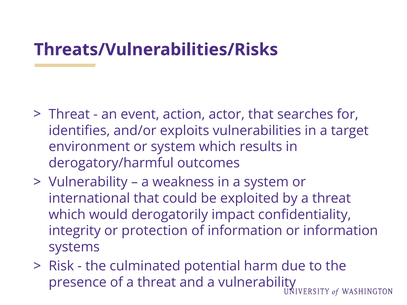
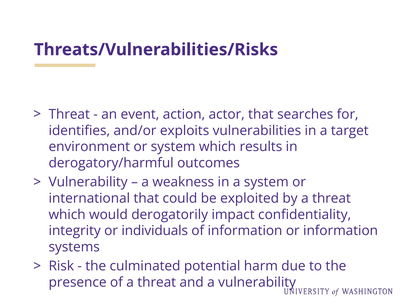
protection: protection -> individuals
